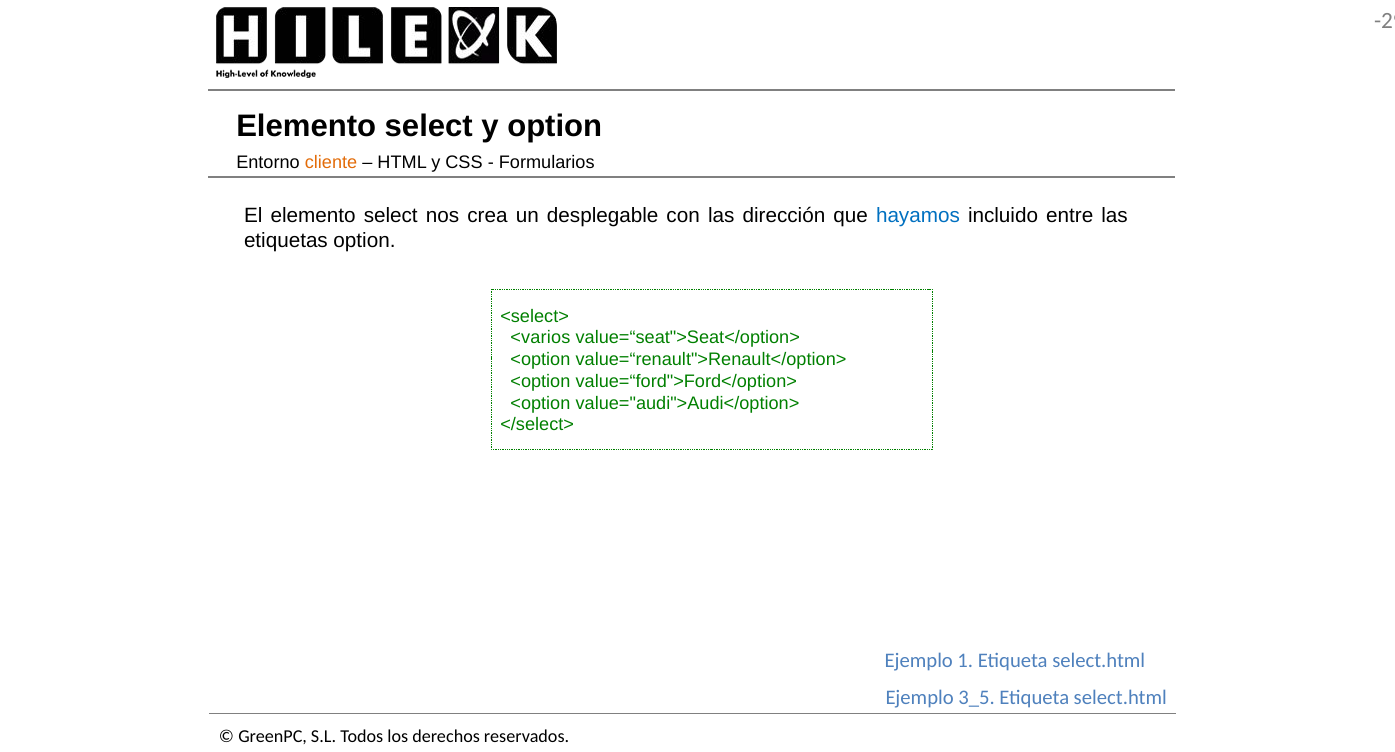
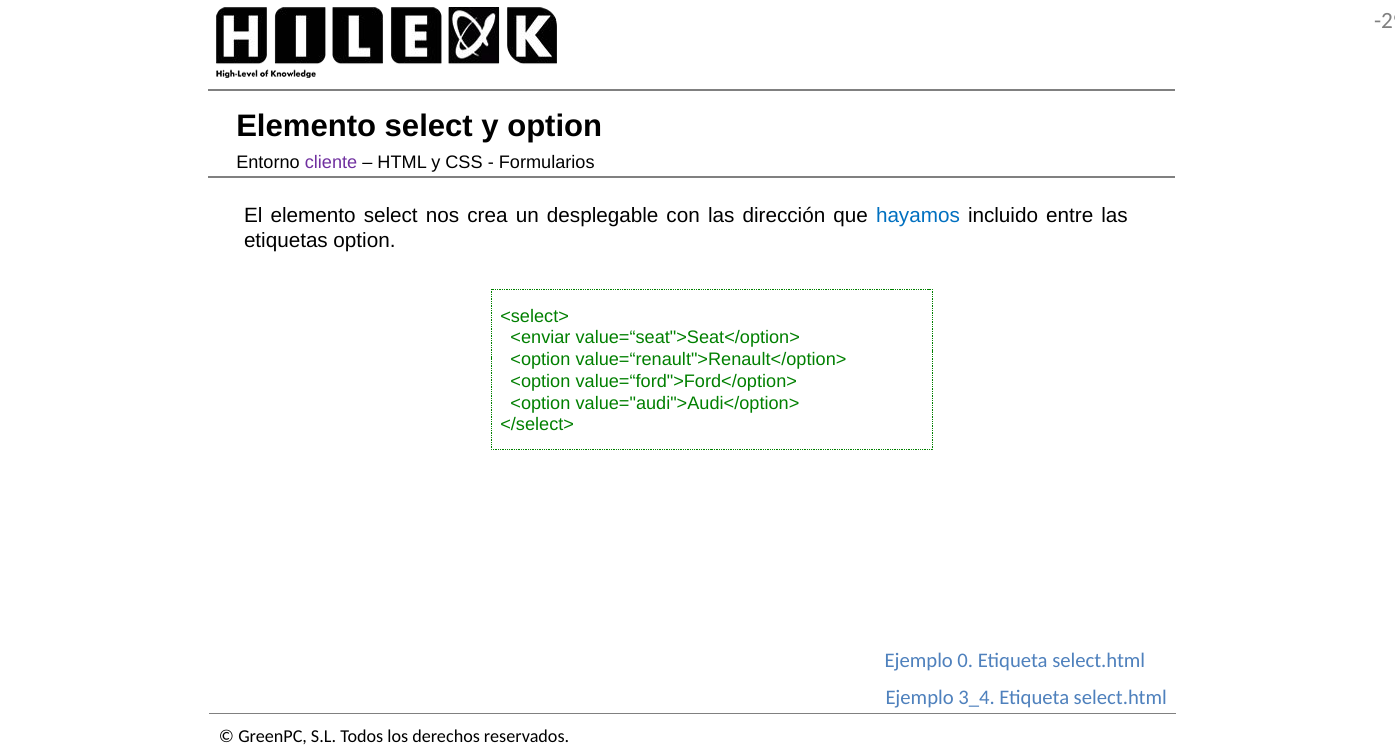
cliente colour: orange -> purple
<varios: <varios -> <enviar
1: 1 -> 0
3_5: 3_5 -> 3_4
